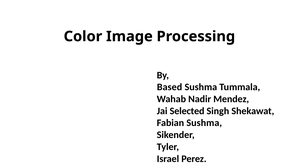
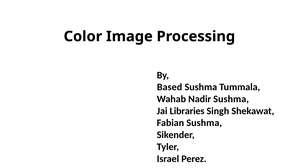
Nadir Mendez: Mendez -> Sushma
Selected: Selected -> Libraries
